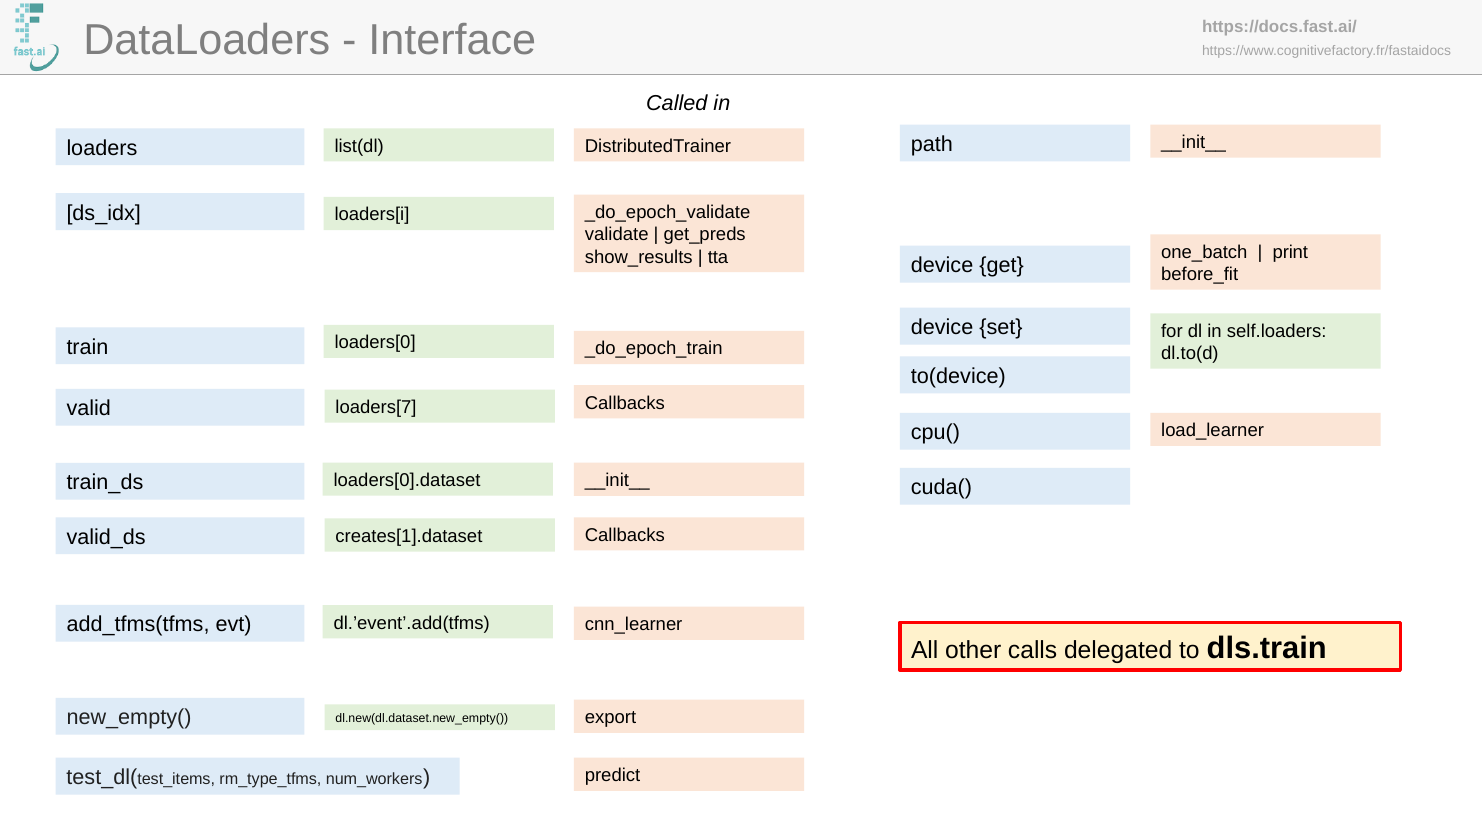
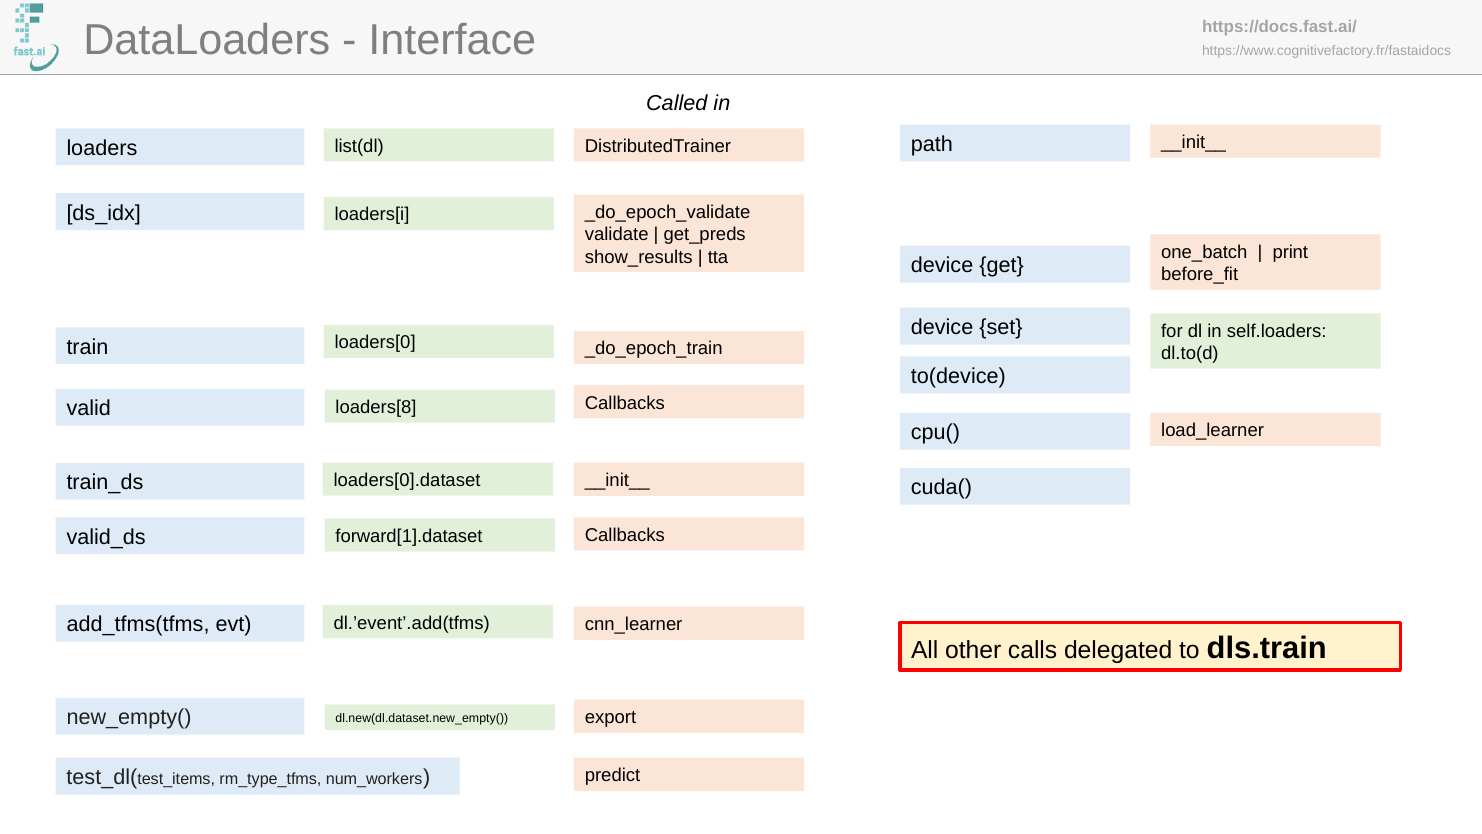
loaders[7: loaders[7 -> loaders[8
creates[1].dataset: creates[1].dataset -> forward[1].dataset
